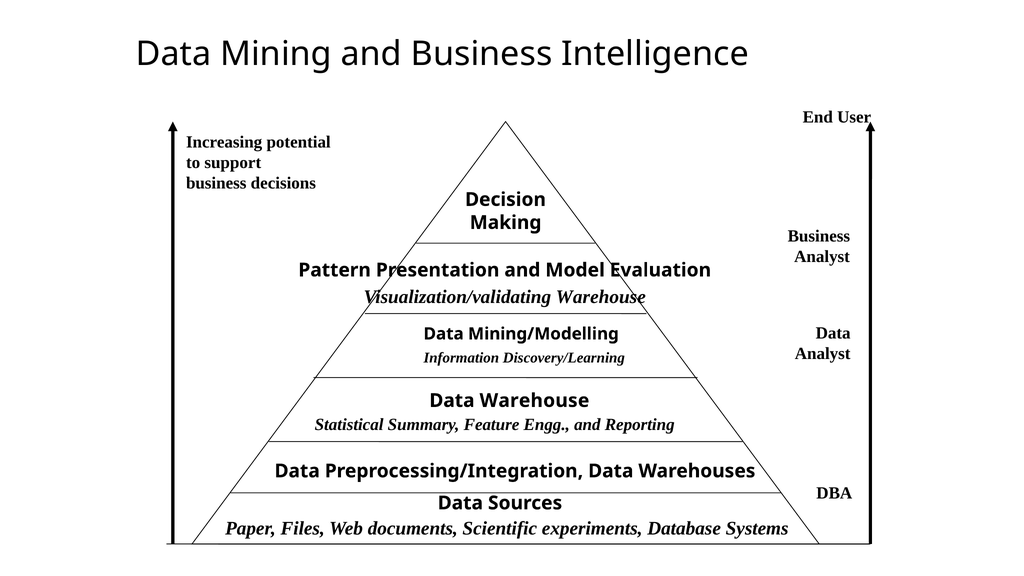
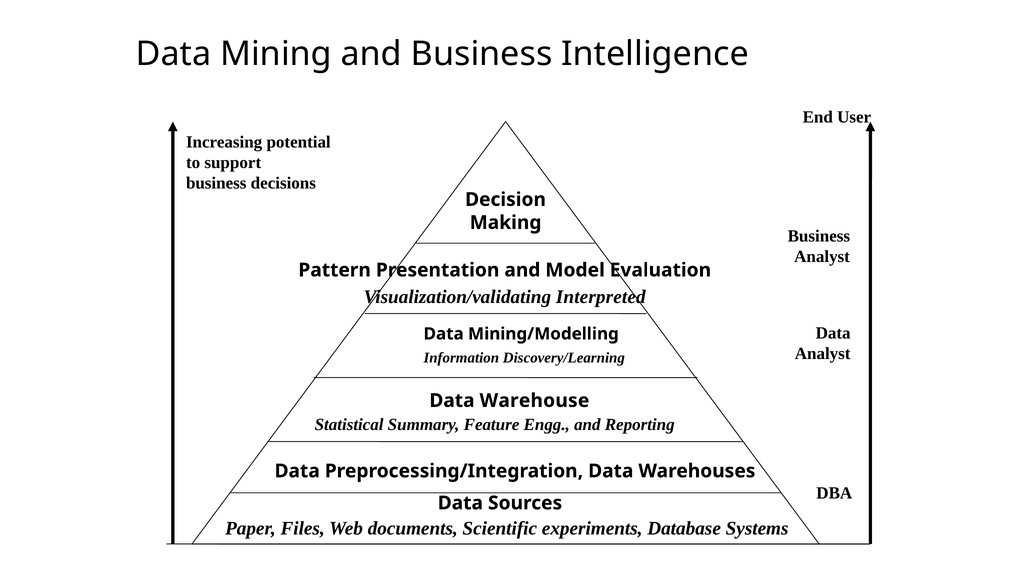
Visualization/validating Warehouse: Warehouse -> Interpreted
